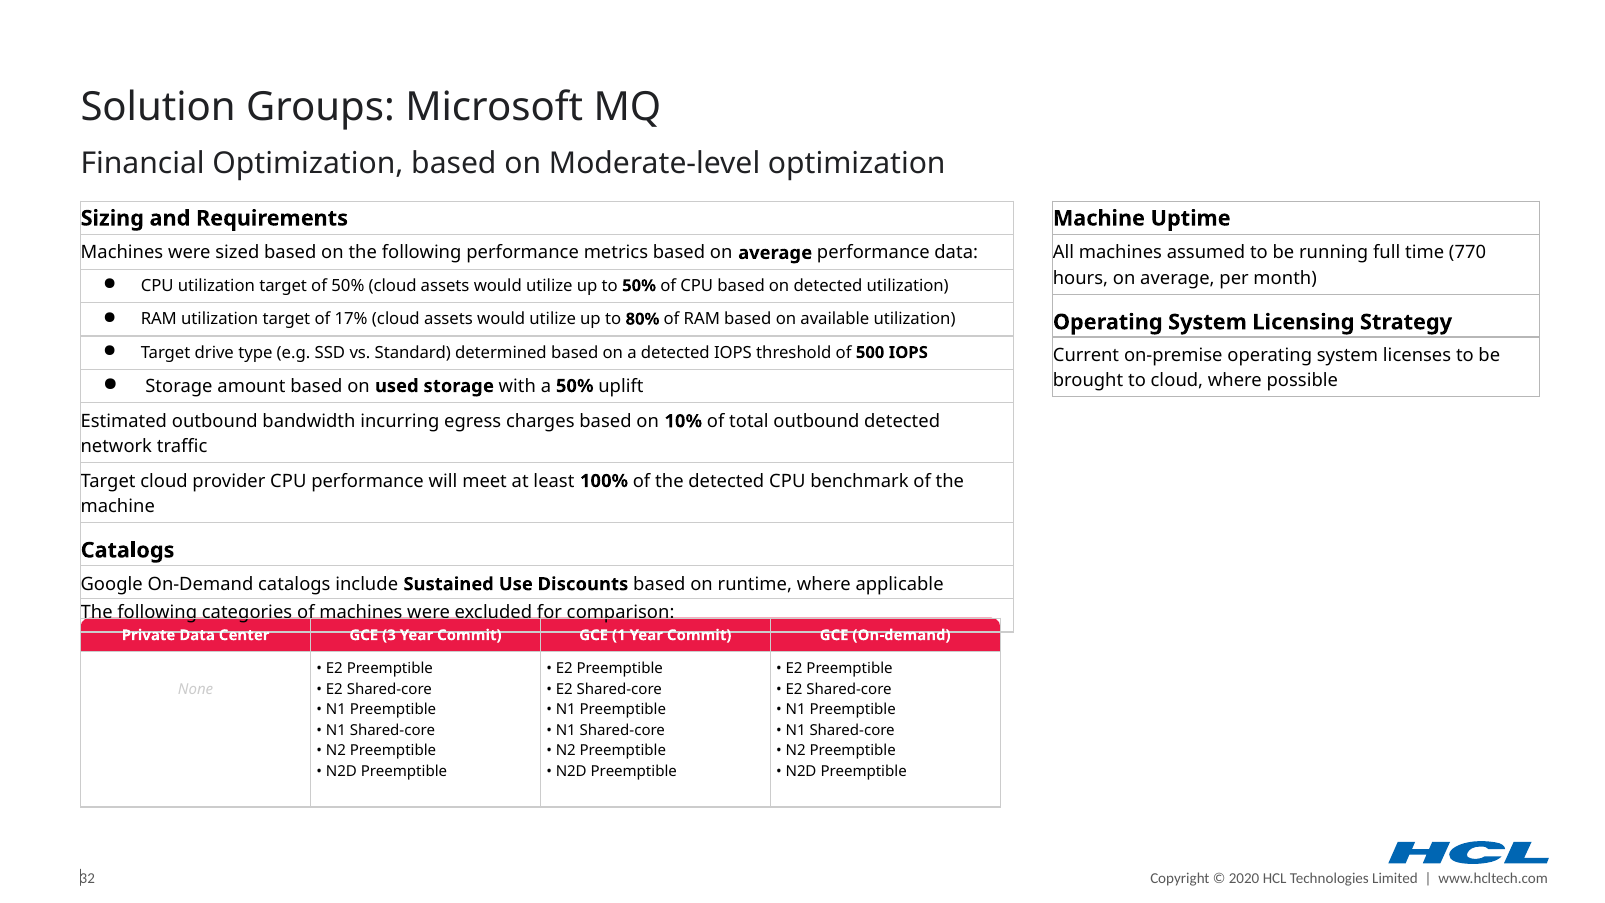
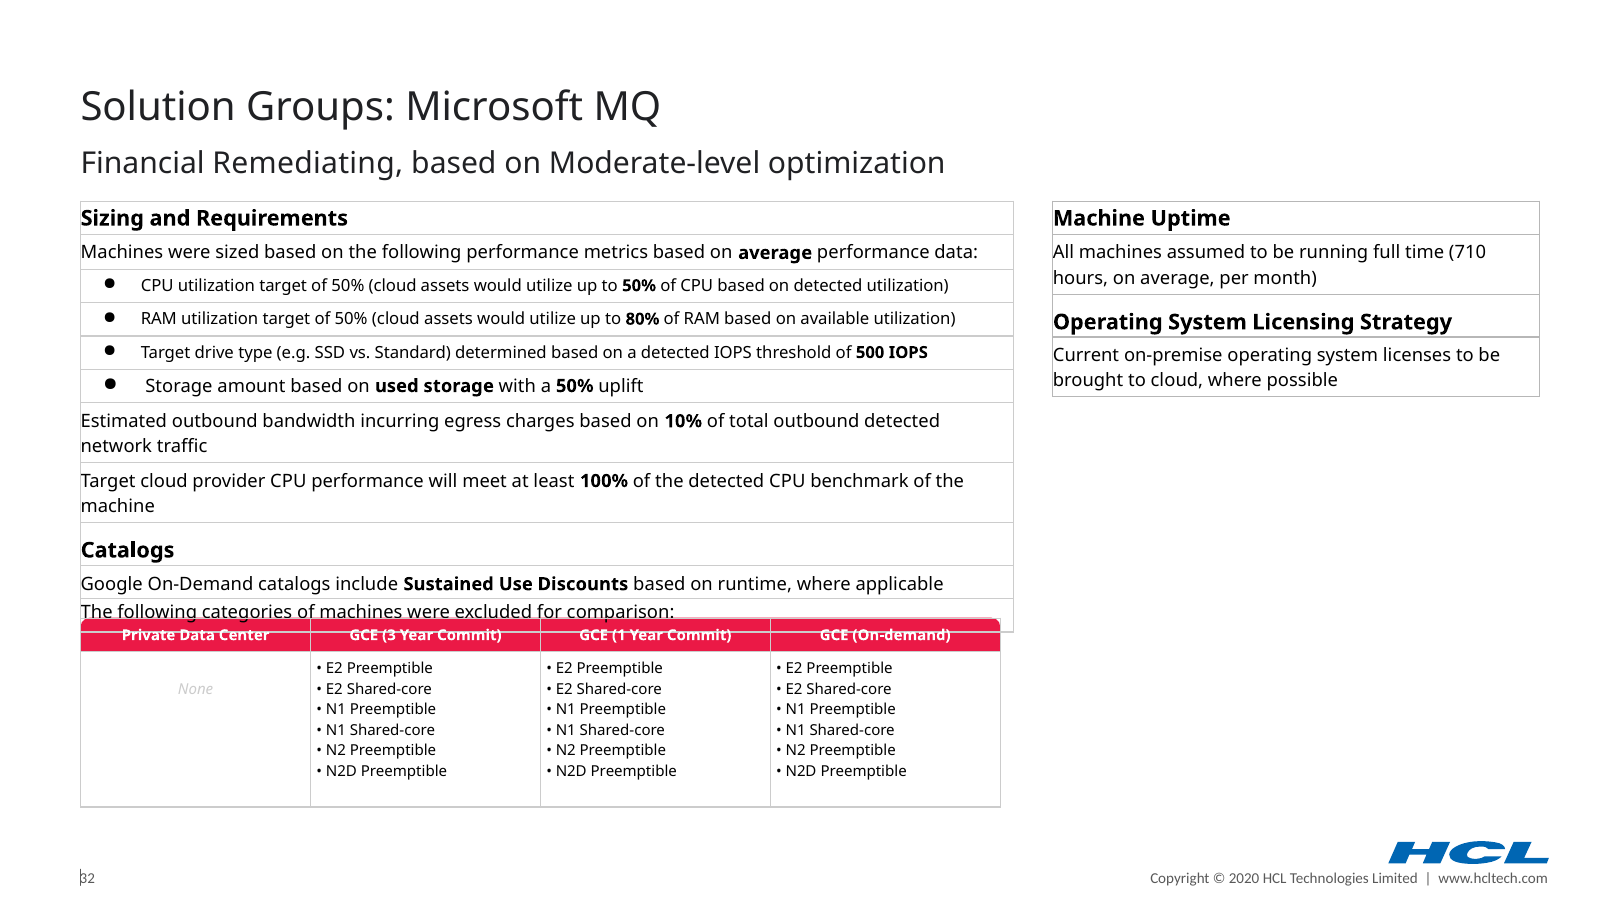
Financial Optimization: Optimization -> Remediating
770: 770 -> 710
17% at (351, 319): 17% -> 50%
